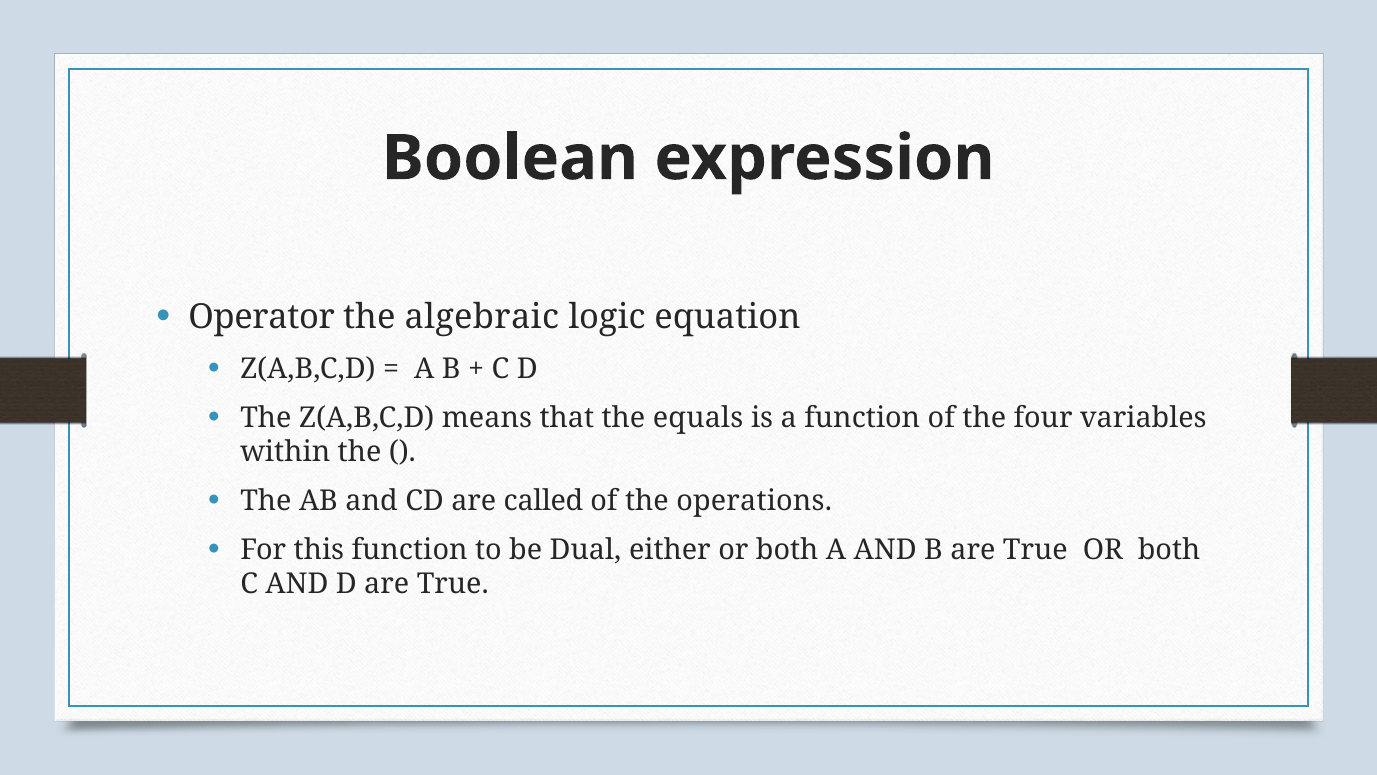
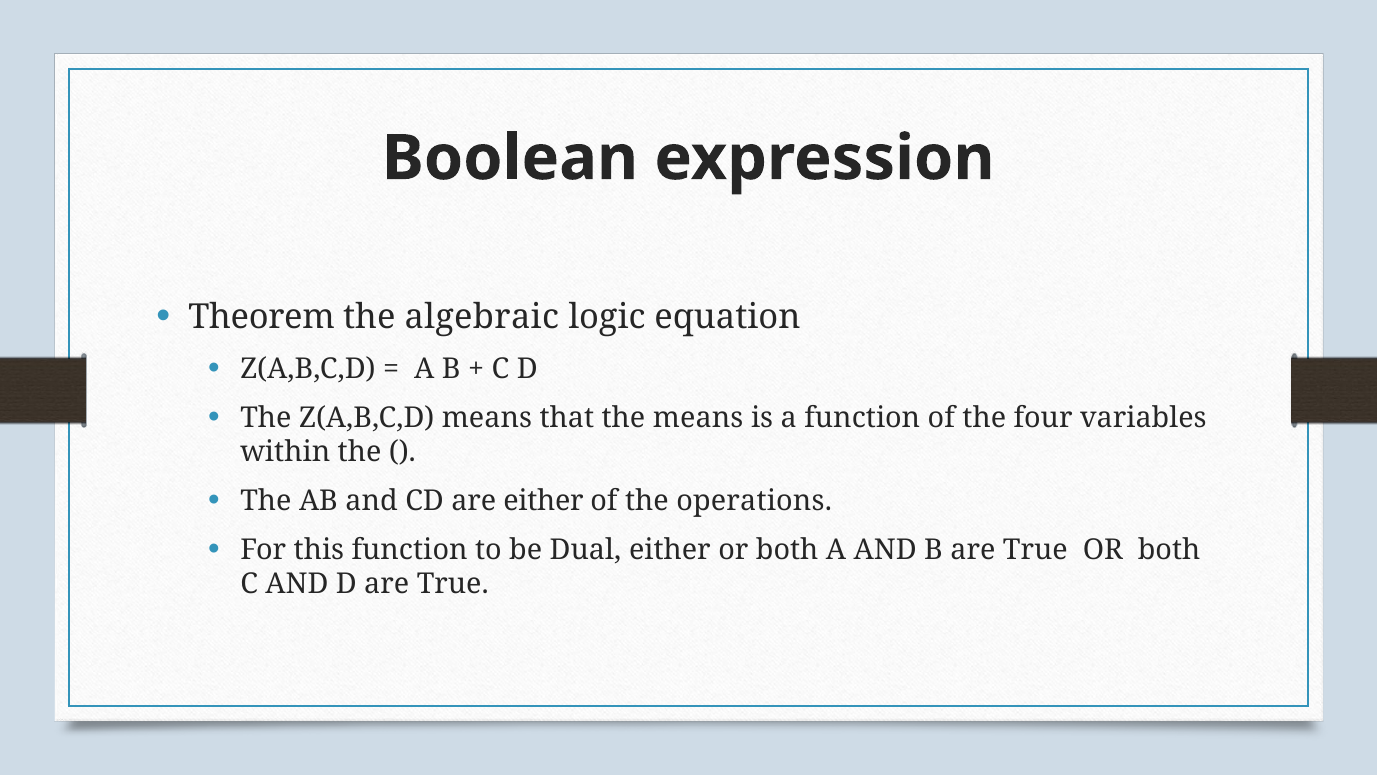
Operator: Operator -> Theorem
the equals: equals -> means
are called: called -> either
